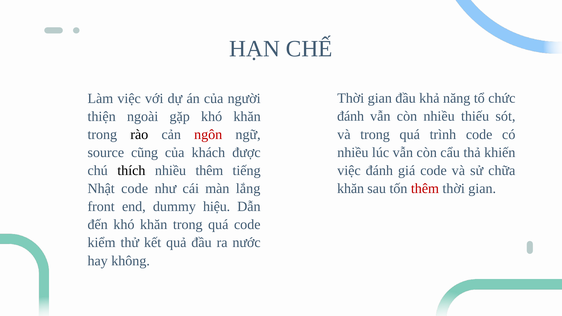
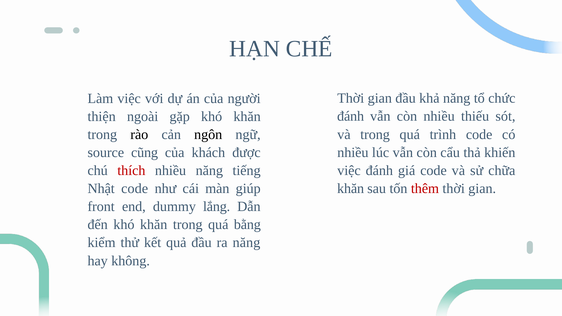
ngôn colour: red -> black
thích colour: black -> red
nhiều thêm: thêm -> năng
lắng: lắng -> giúp
hiệu: hiệu -> lắng
quá code: code -> bằng
ra nước: nước -> năng
